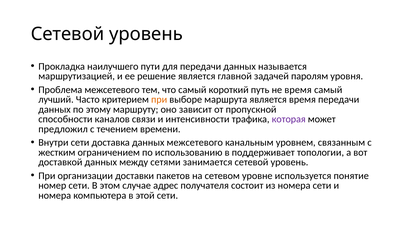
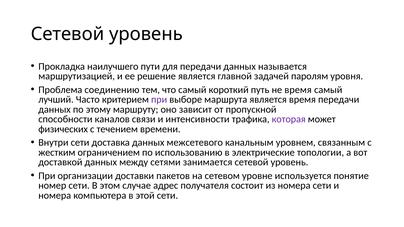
Проблема межсетевого: межсетевого -> соединению
при at (159, 100) colour: orange -> purple
предложил: предложил -> физических
поддерживает: поддерживает -> электрические
